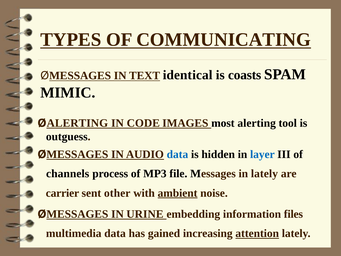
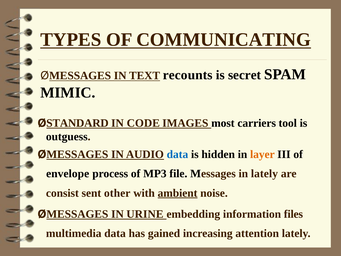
identical: identical -> recounts
coasts: coasts -> secret
ALERTING at (77, 123): ALERTING -> STANDARD
most alerting: alerting -> carriers
layer colour: blue -> orange
channels: channels -> envelope
carrier: carrier -> consist
attention underline: present -> none
